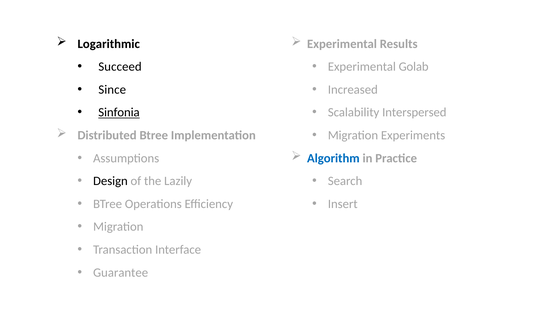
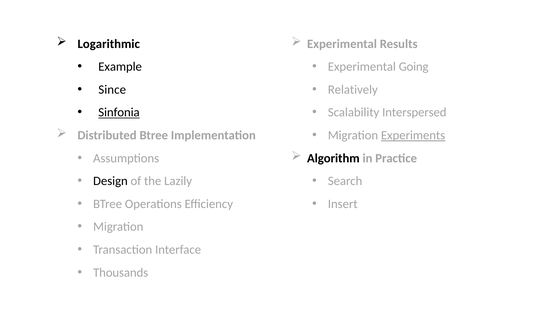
Succeed: Succeed -> Example
Golab: Golab -> Going
Increased: Increased -> Relatively
Experiments underline: none -> present
Algorithm colour: blue -> black
Guarantee: Guarantee -> Thousands
